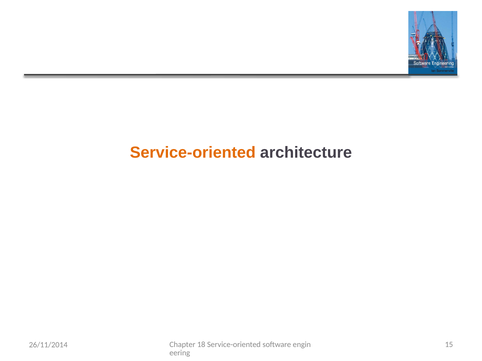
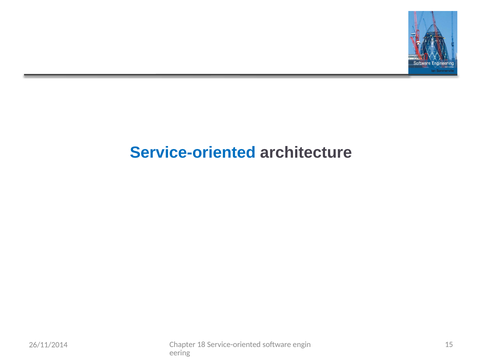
Service-oriented at (193, 153) colour: orange -> blue
